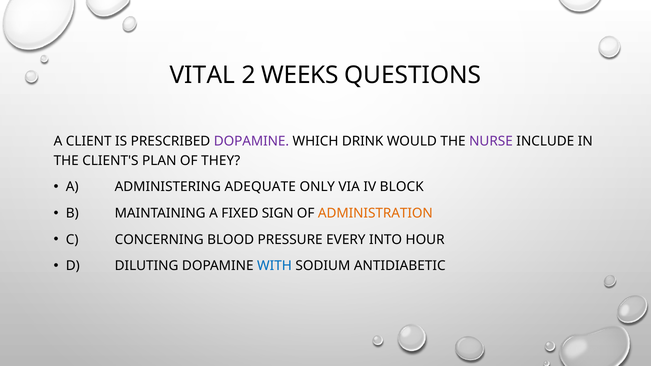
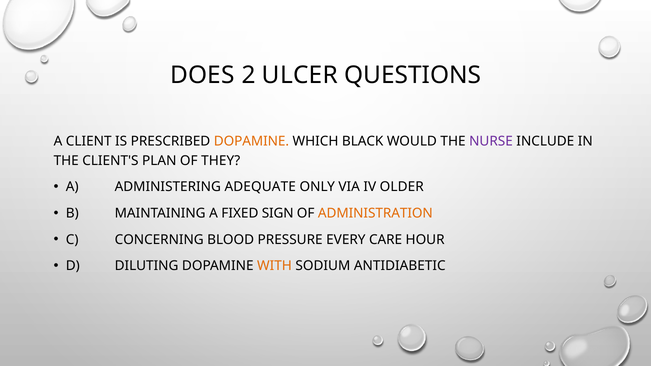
VITAL: VITAL -> DOES
WEEKS: WEEKS -> ULCER
DOPAMINE at (251, 141) colour: purple -> orange
DRINK: DRINK -> BLACK
BLOCK: BLOCK -> OLDER
INTO: INTO -> CARE
WITH colour: blue -> orange
